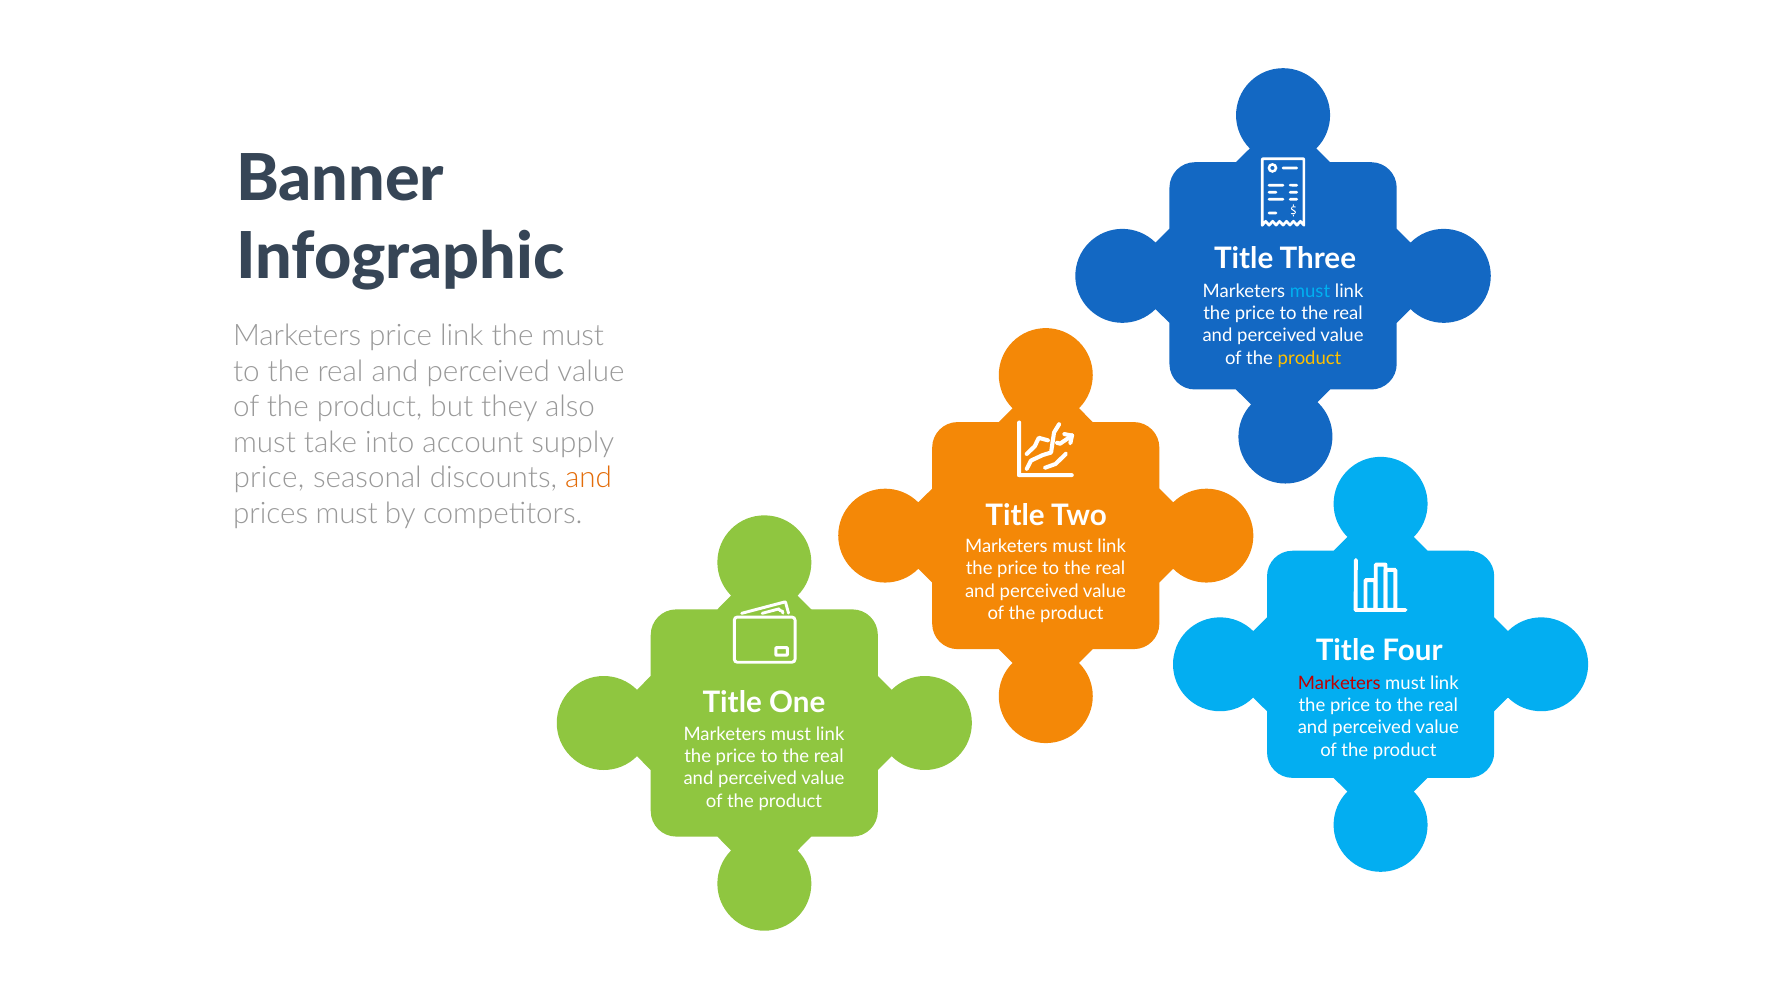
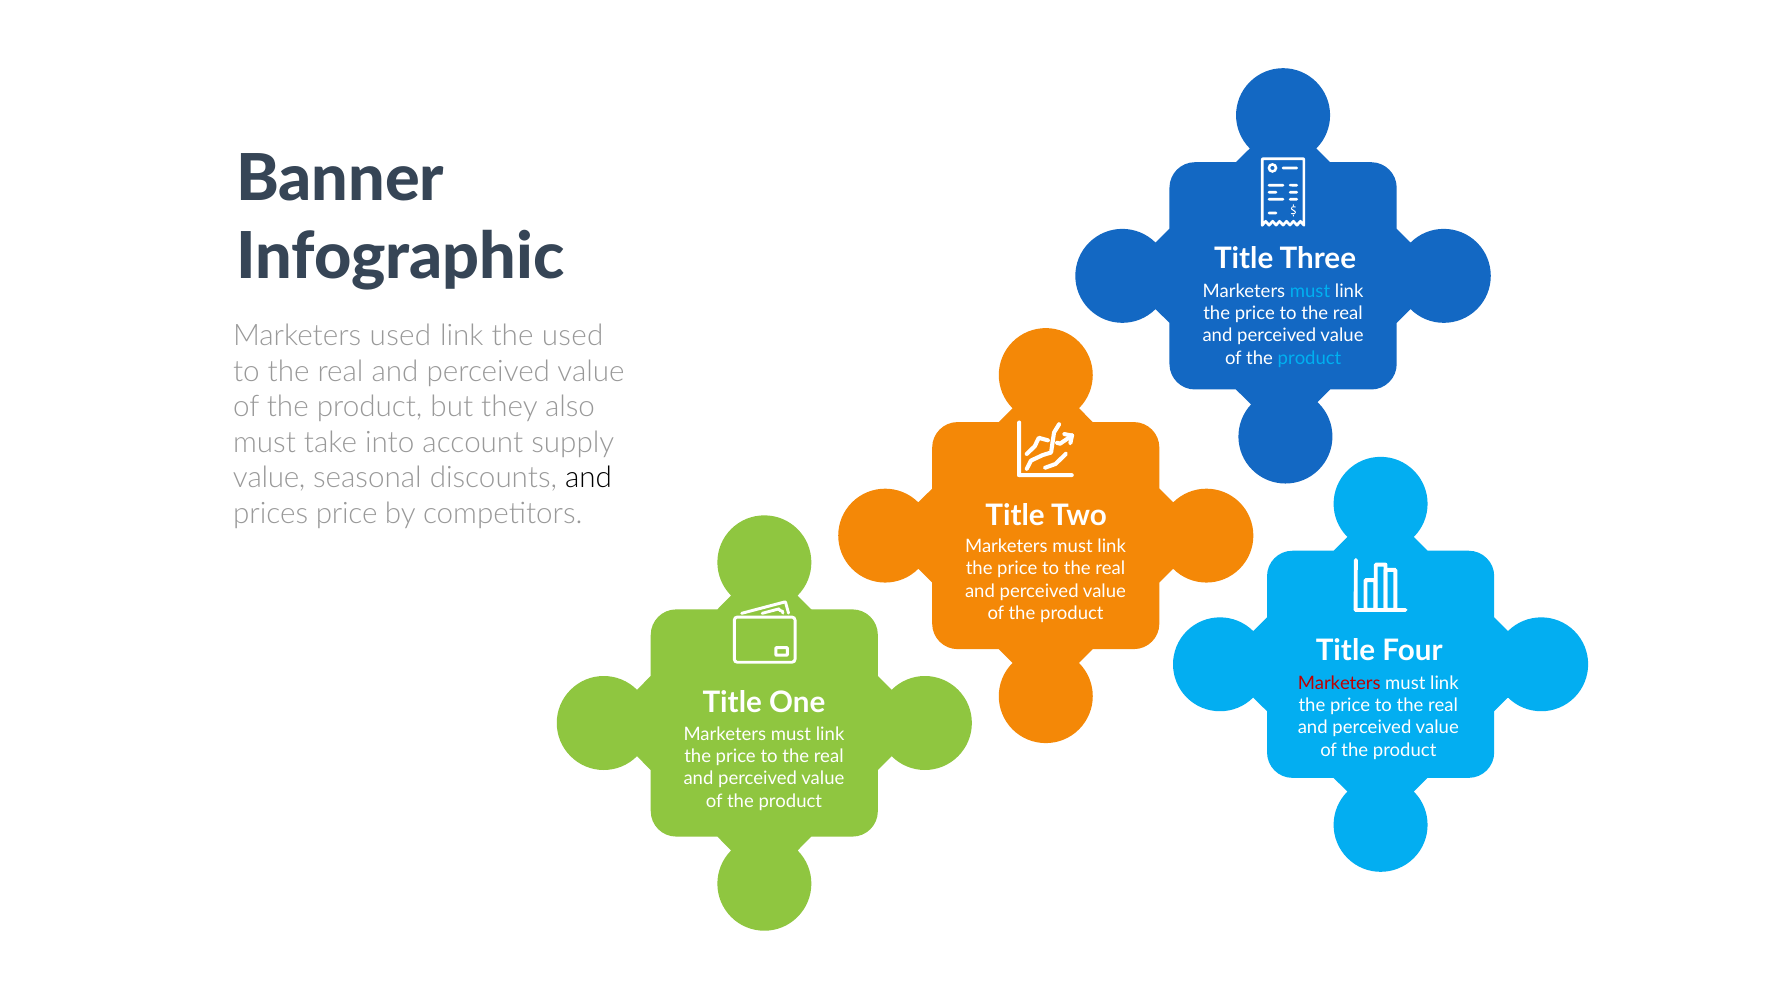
Marketers price: price -> used
the must: must -> used
product at (1309, 358) colour: yellow -> light blue
price at (269, 478): price -> value
and at (589, 478) colour: orange -> black
prices must: must -> price
